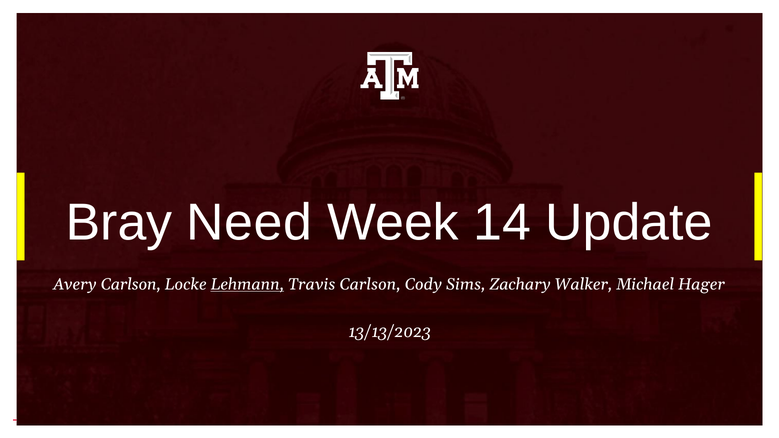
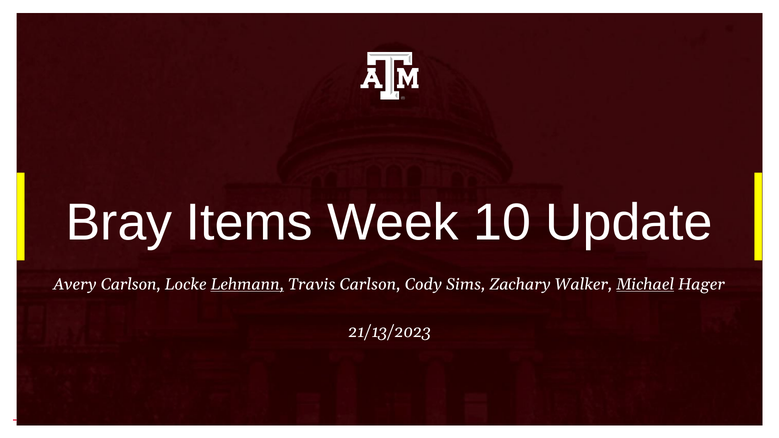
Need: Need -> Items
14: 14 -> 10
Michael underline: none -> present
13/13/2023: 13/13/2023 -> 21/13/2023
